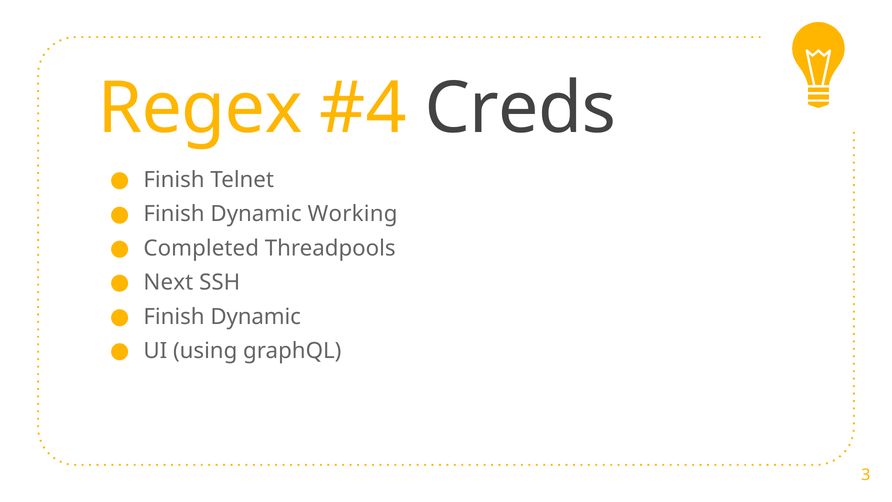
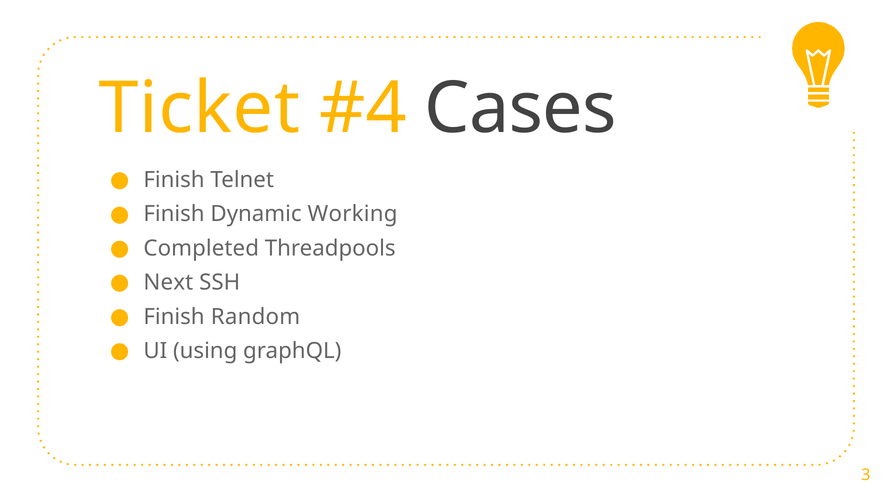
Regex: Regex -> Ticket
Creds: Creds -> Cases
Dynamic at (256, 317): Dynamic -> Random
